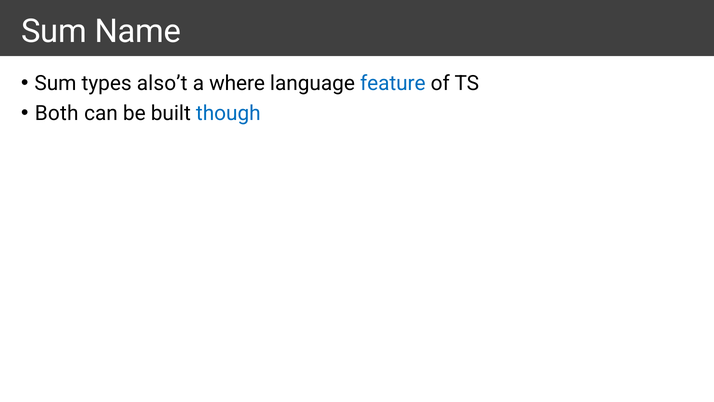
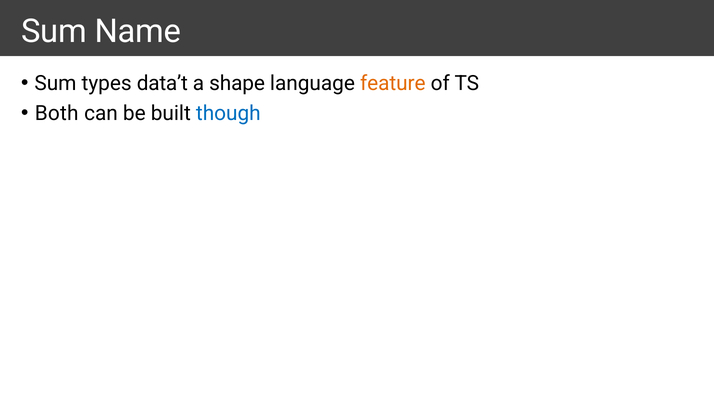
also’t: also’t -> data’t
where: where -> shape
feature colour: blue -> orange
